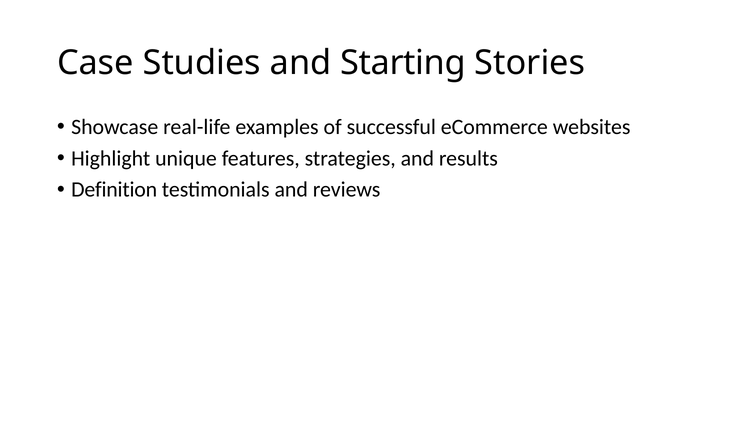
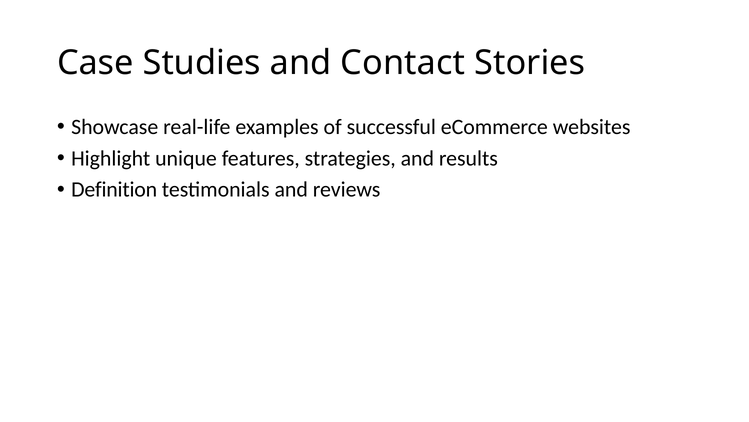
Starting: Starting -> Contact
